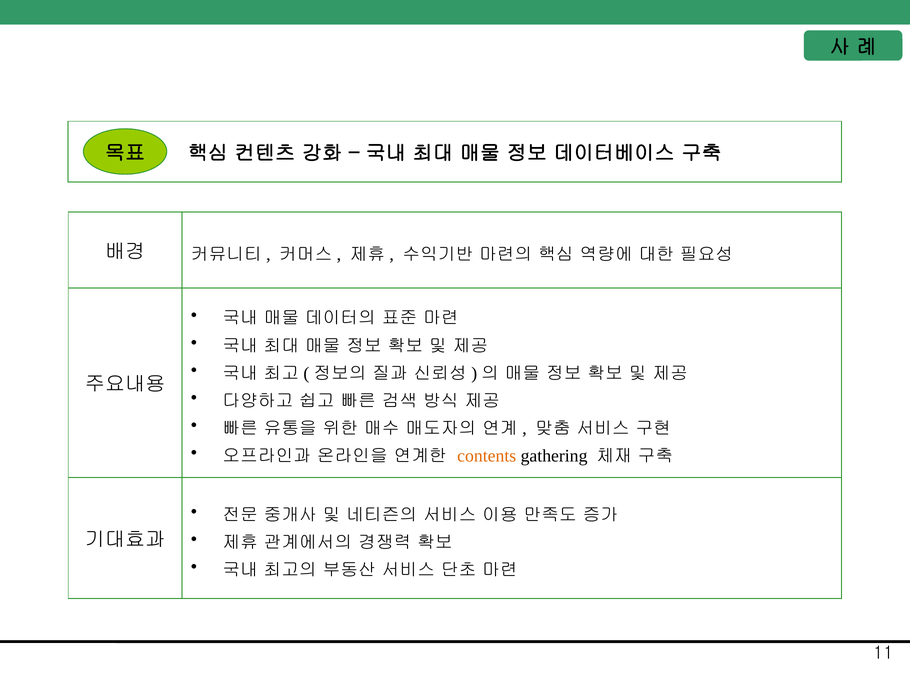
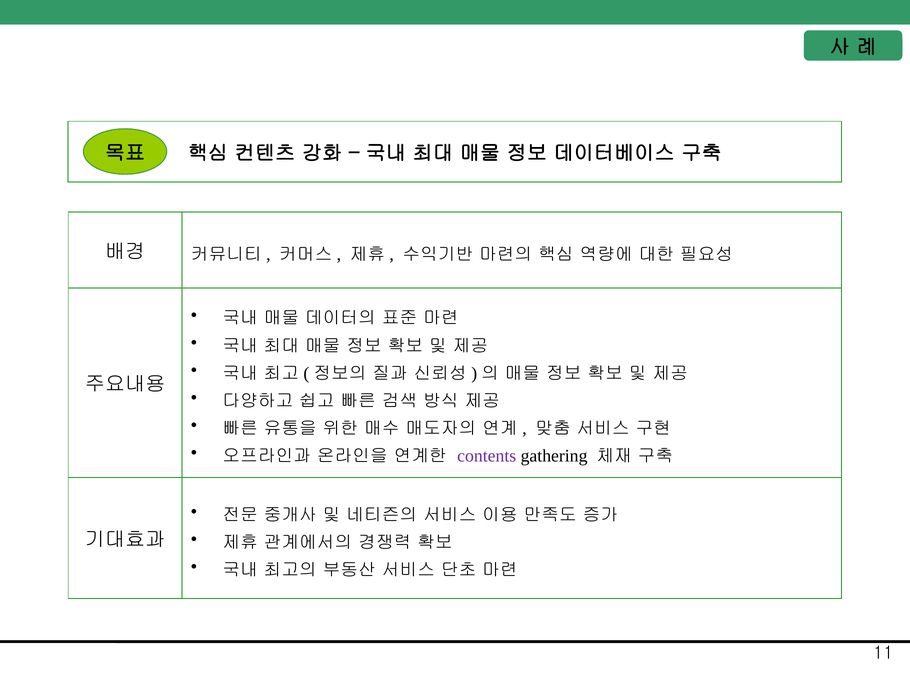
contents colour: orange -> purple
